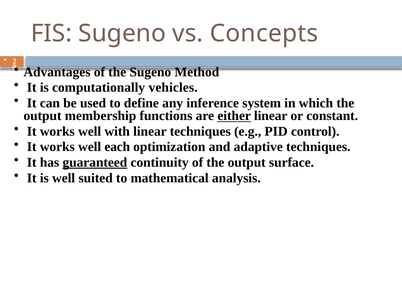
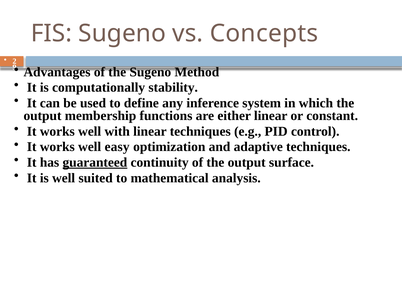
vehicles: vehicles -> stability
either underline: present -> none
each: each -> easy
